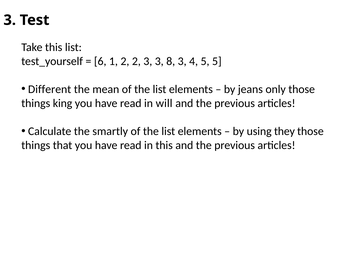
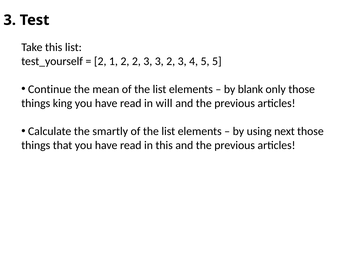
6 at (100, 61): 6 -> 2
3 8: 8 -> 2
Different: Different -> Continue
jeans: jeans -> blank
they: they -> next
